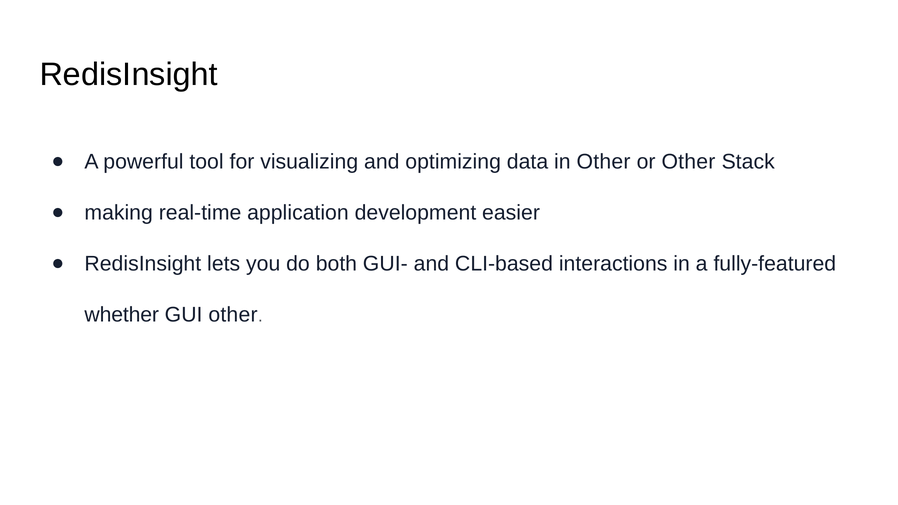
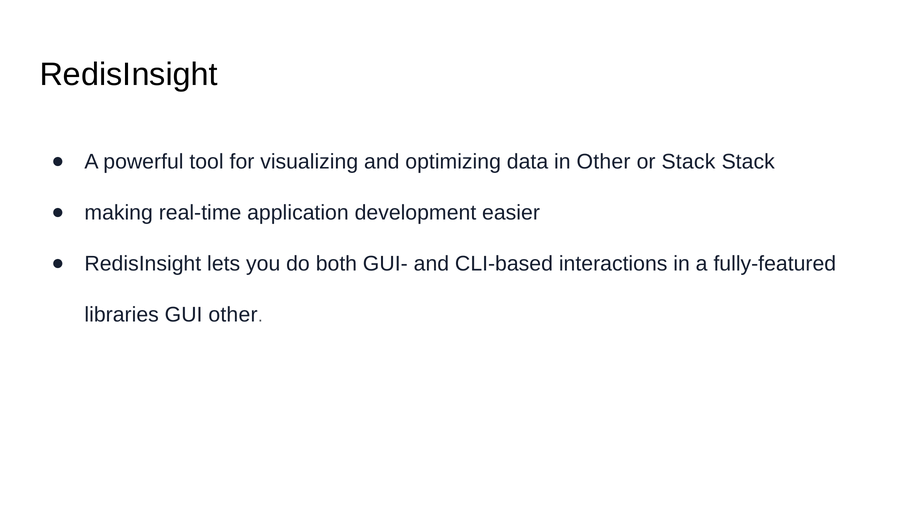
or Other: Other -> Stack
whether: whether -> libraries
